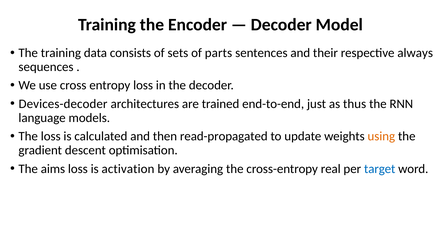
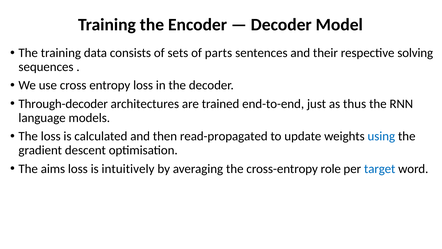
always: always -> solving
Devices-decoder: Devices-decoder -> Through-decoder
using colour: orange -> blue
activation: activation -> intuitively
real: real -> role
